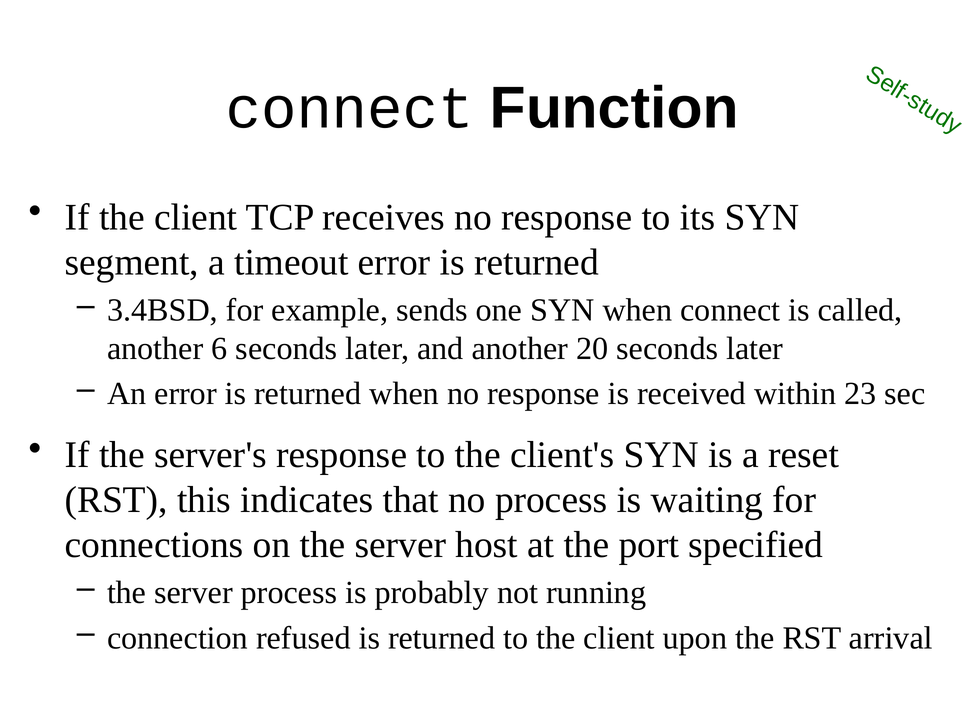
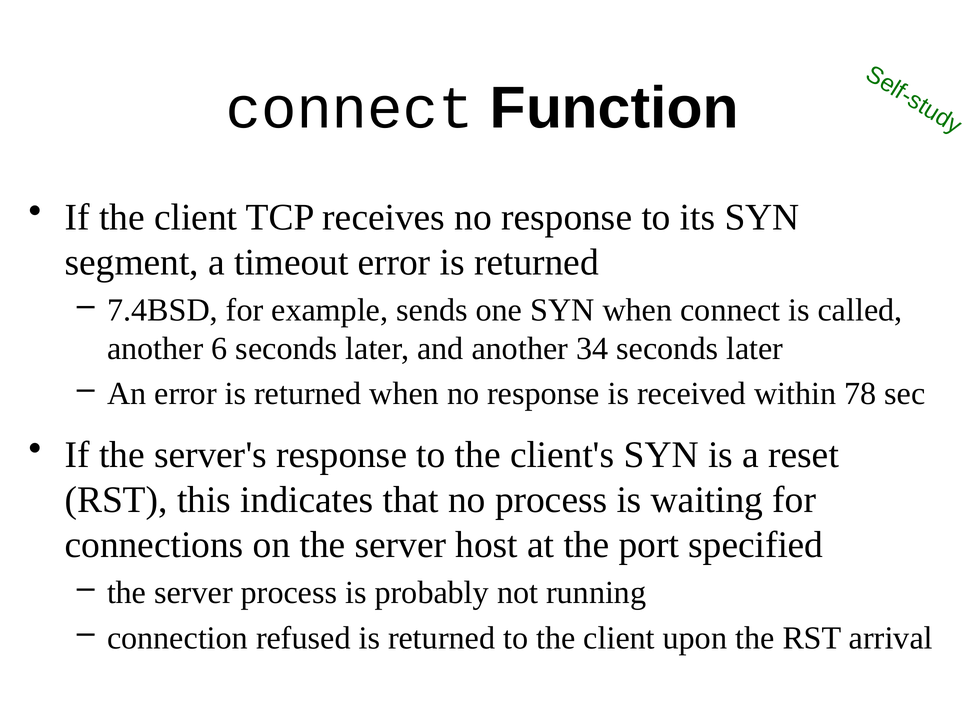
3.4BSD: 3.4BSD -> 7.4BSD
20: 20 -> 34
23: 23 -> 78
